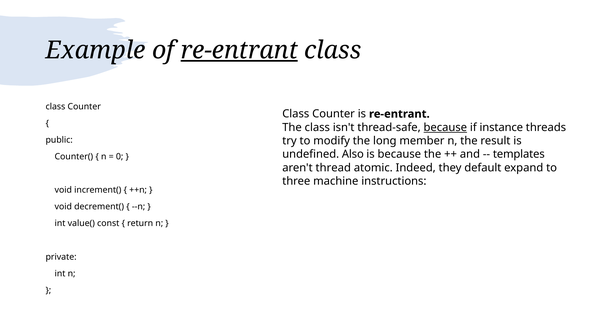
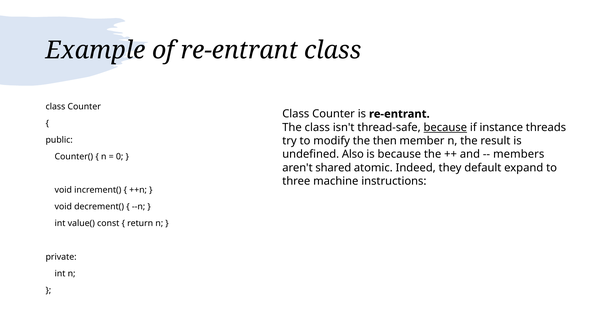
re-entrant at (239, 50) underline: present -> none
long: long -> then
templates: templates -> members
thread: thread -> shared
